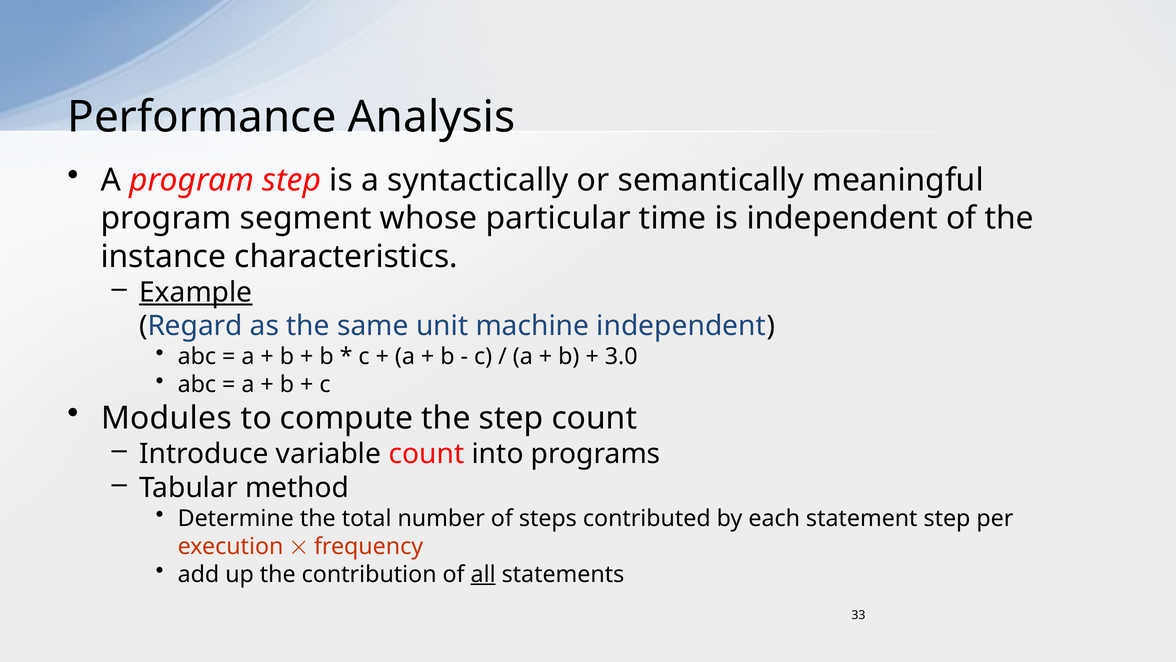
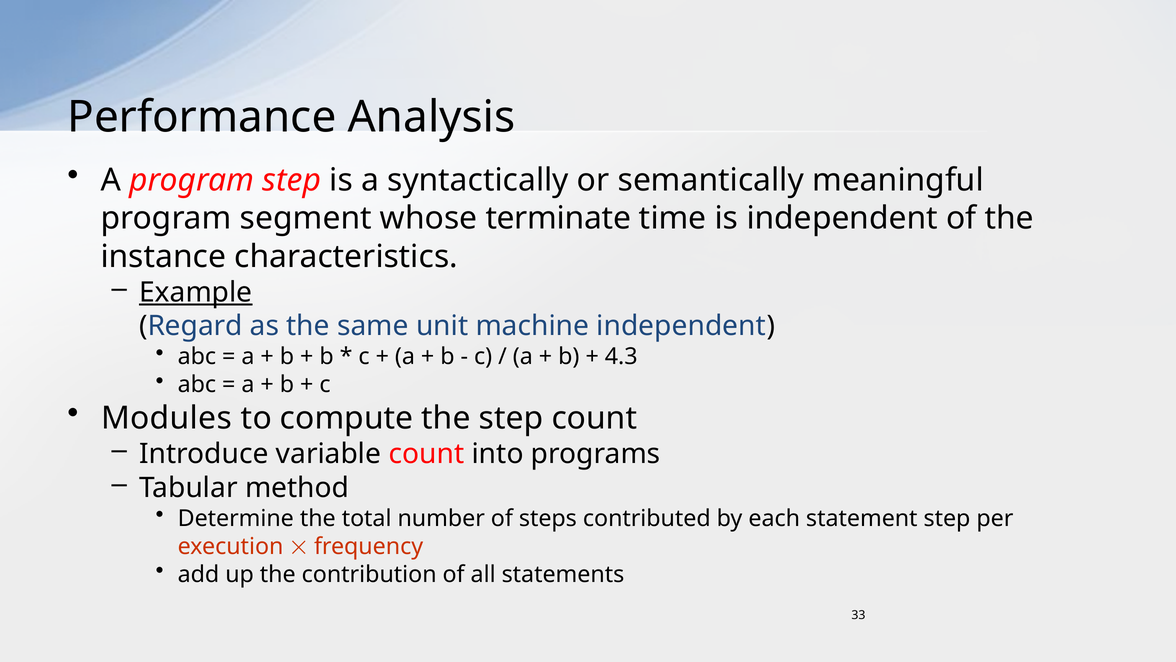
particular: particular -> terminate
3.0: 3.0 -> 4.3
all underline: present -> none
